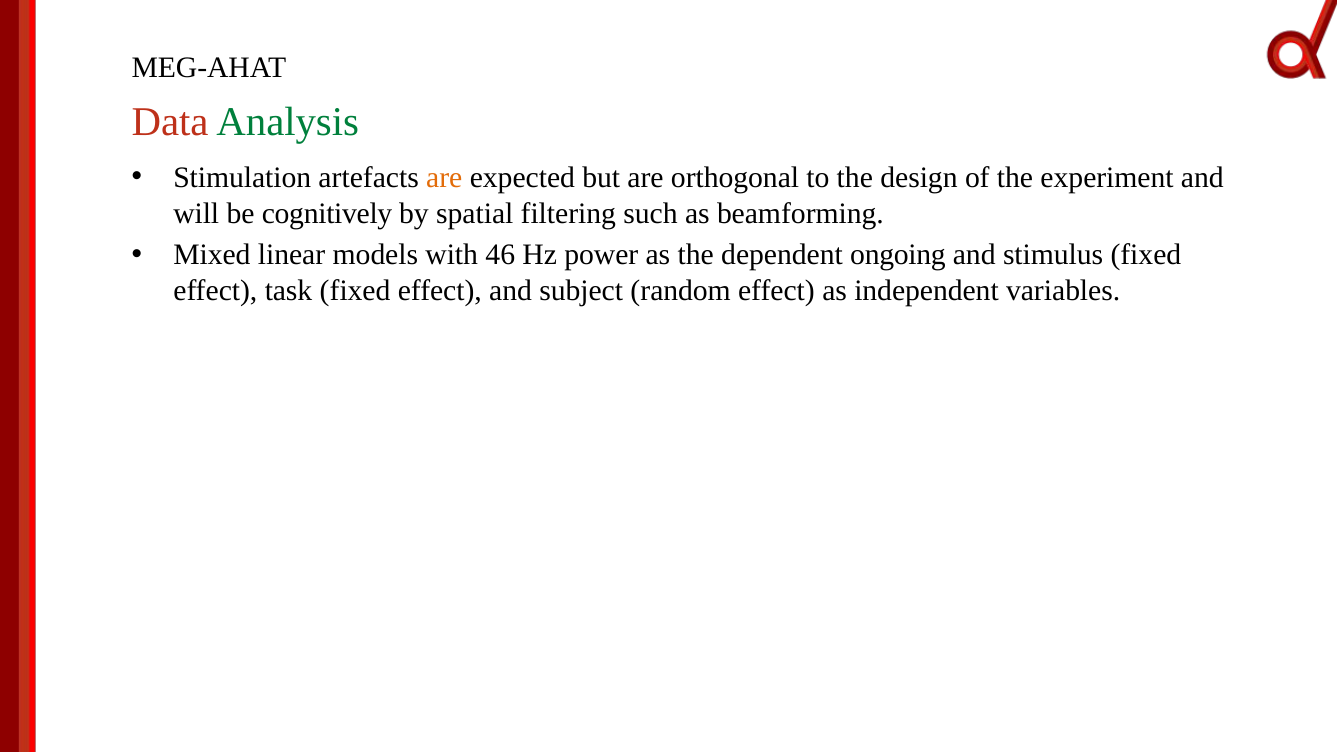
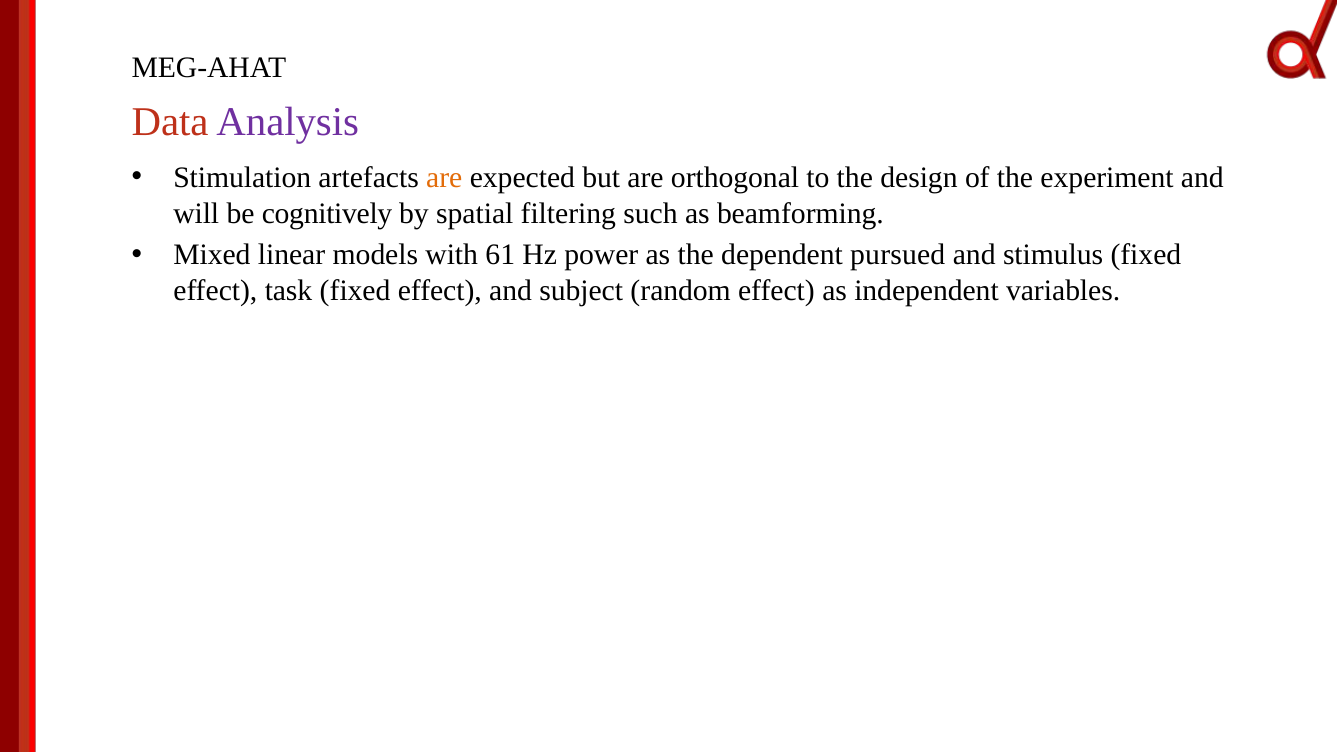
Analysis colour: green -> purple
46: 46 -> 61
ongoing: ongoing -> pursued
